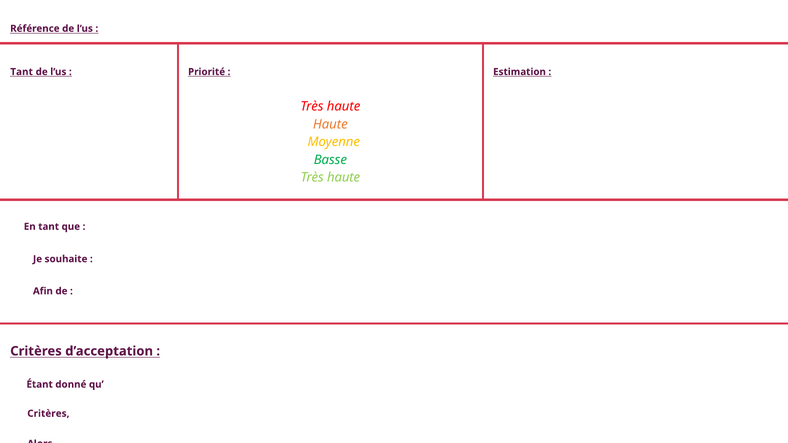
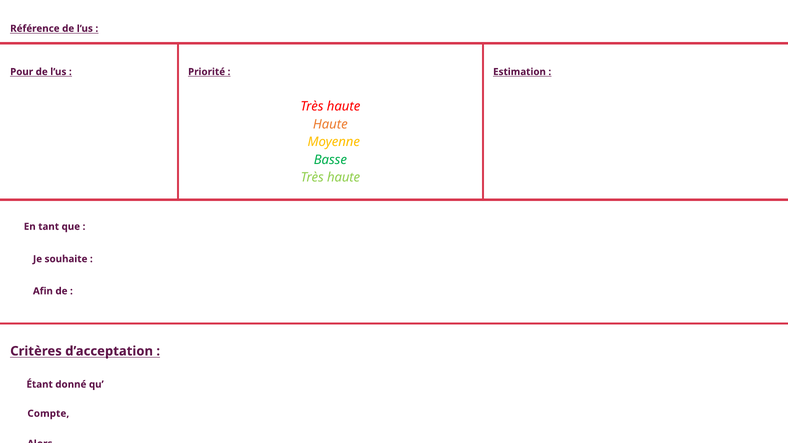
Tant at (22, 72): Tant -> Pour
Critères at (48, 414): Critères -> Compte
